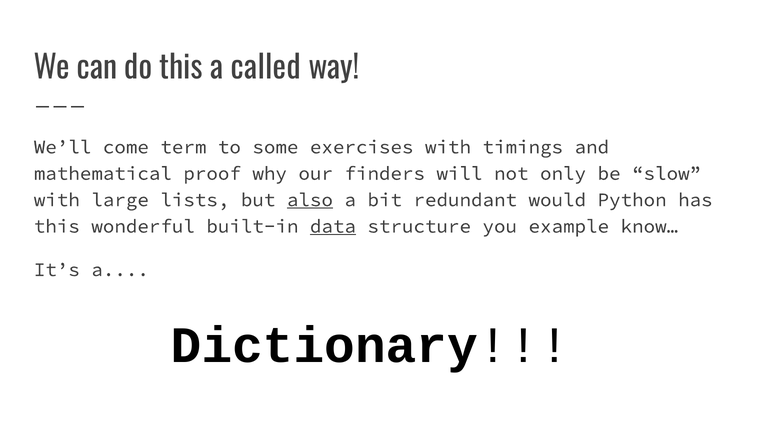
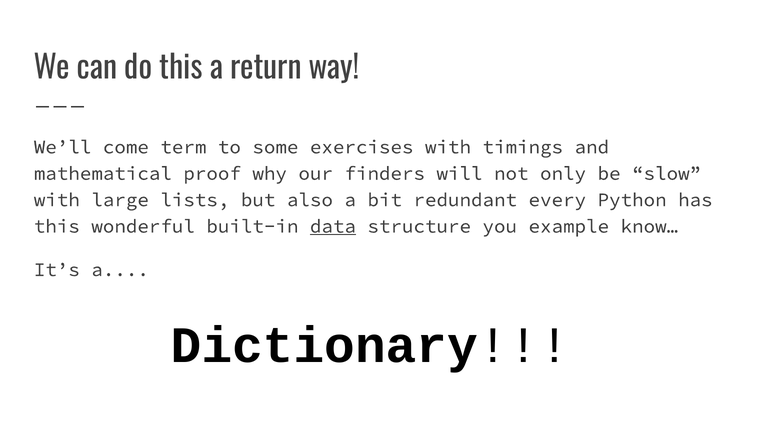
called: called -> return
also underline: present -> none
would: would -> every
